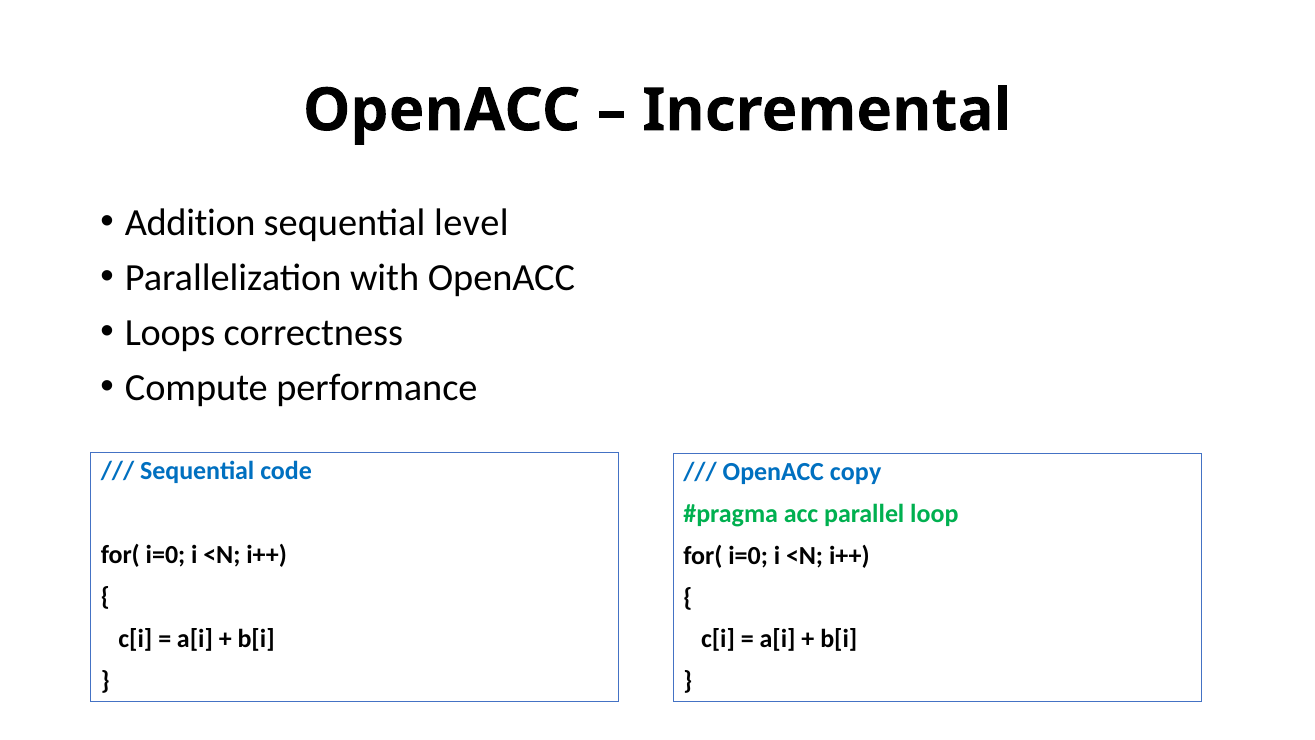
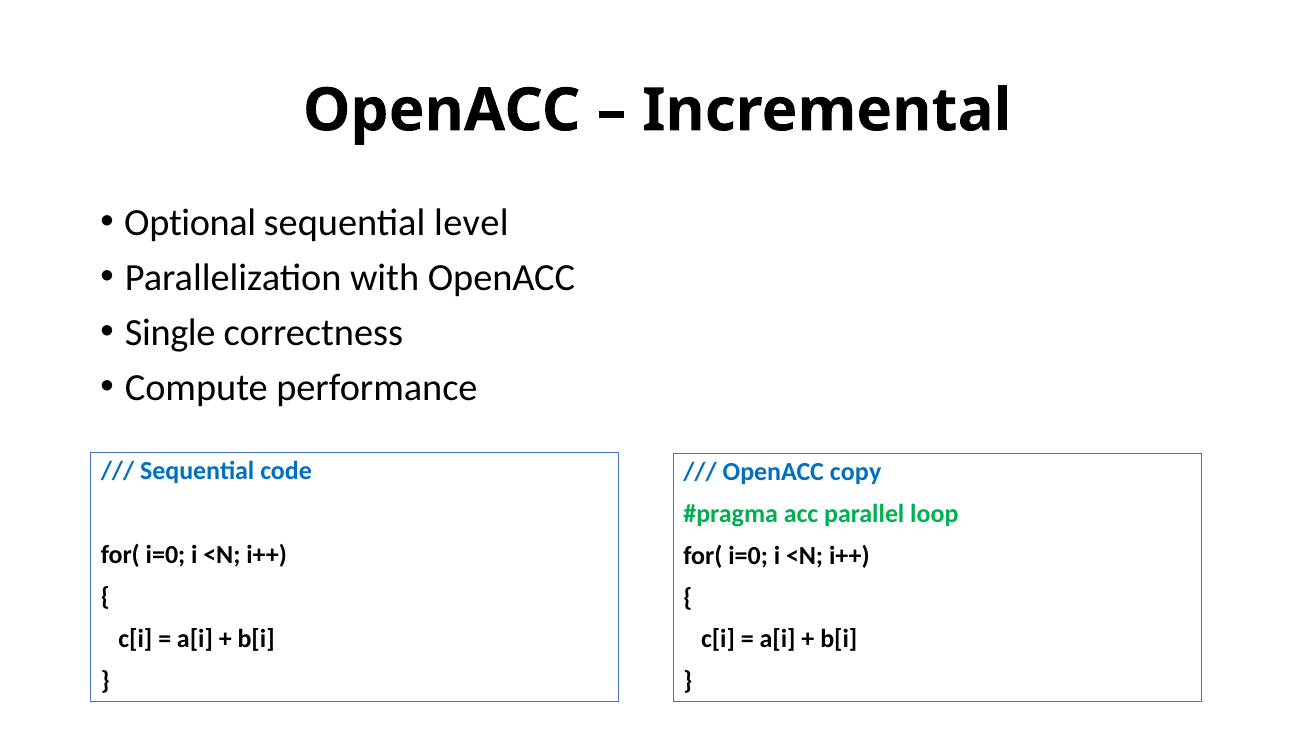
Addition: Addition -> Optional
Loops: Loops -> Single
